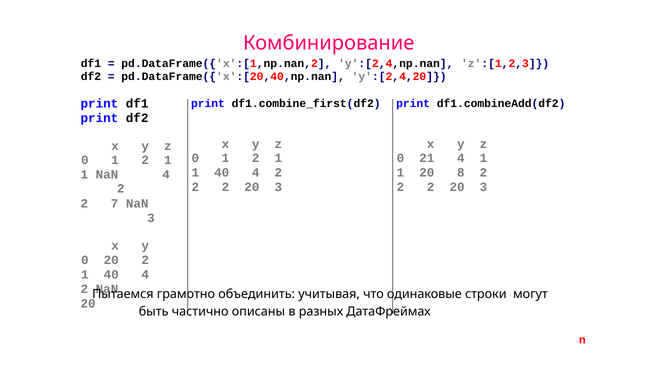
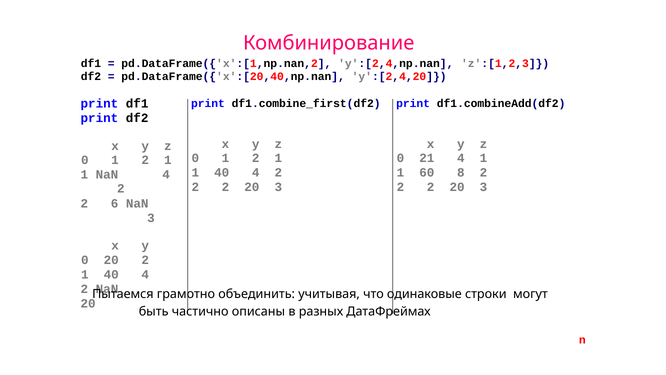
1 20: 20 -> 60
7: 7 -> 6
